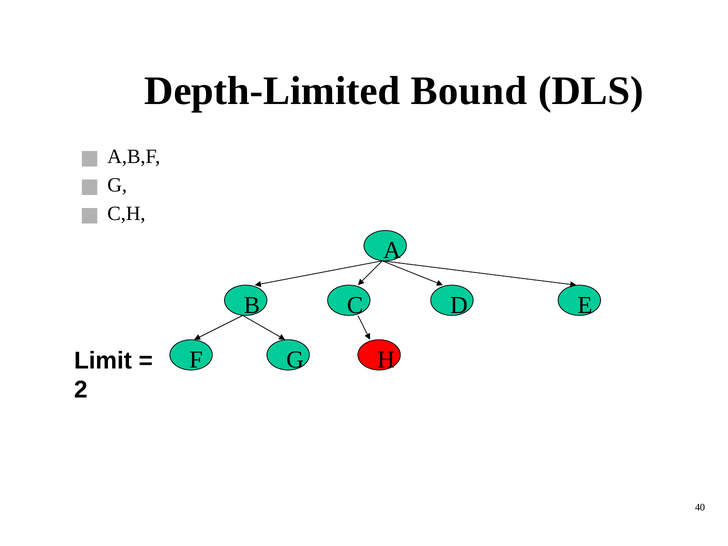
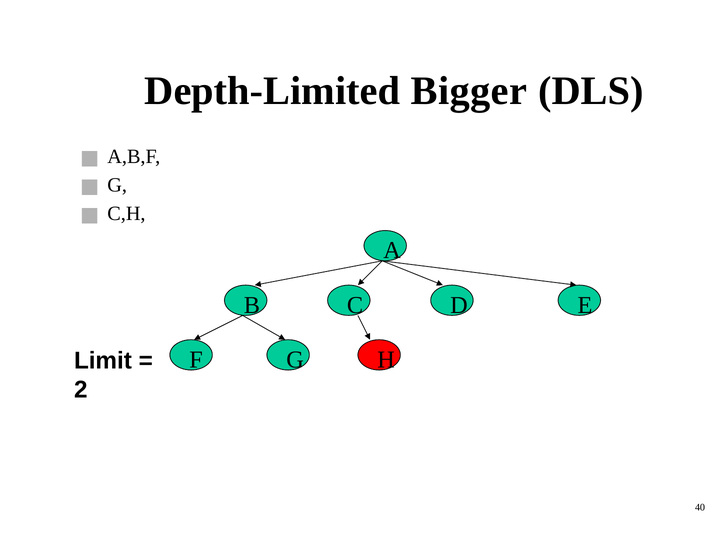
Bound: Bound -> Bigger
